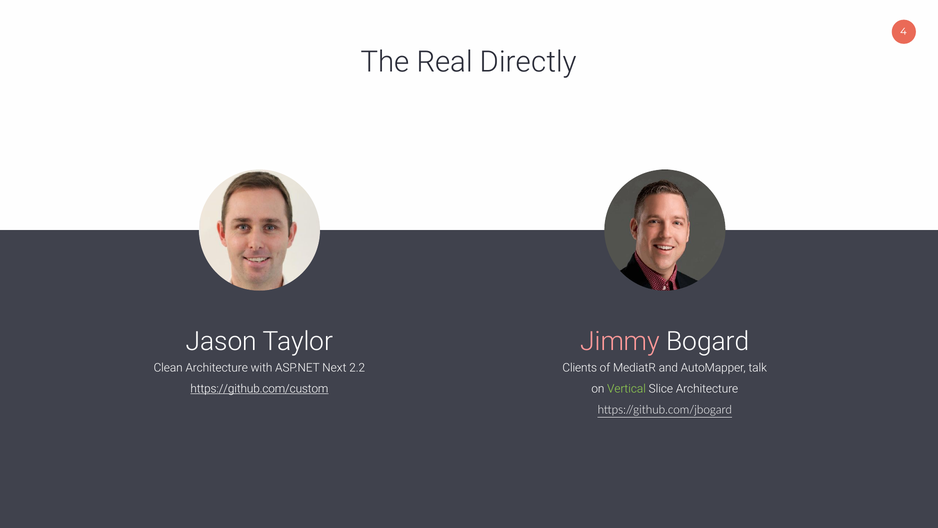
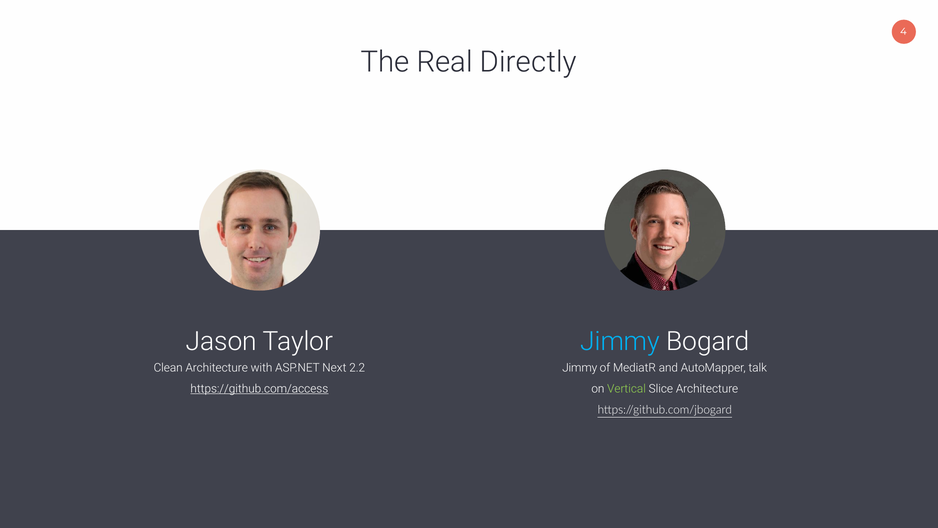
Jimmy at (620, 341) colour: pink -> light blue
Clients at (580, 368): Clients -> Jimmy
https://github.com/custom: https://github.com/custom -> https://github.com/access
